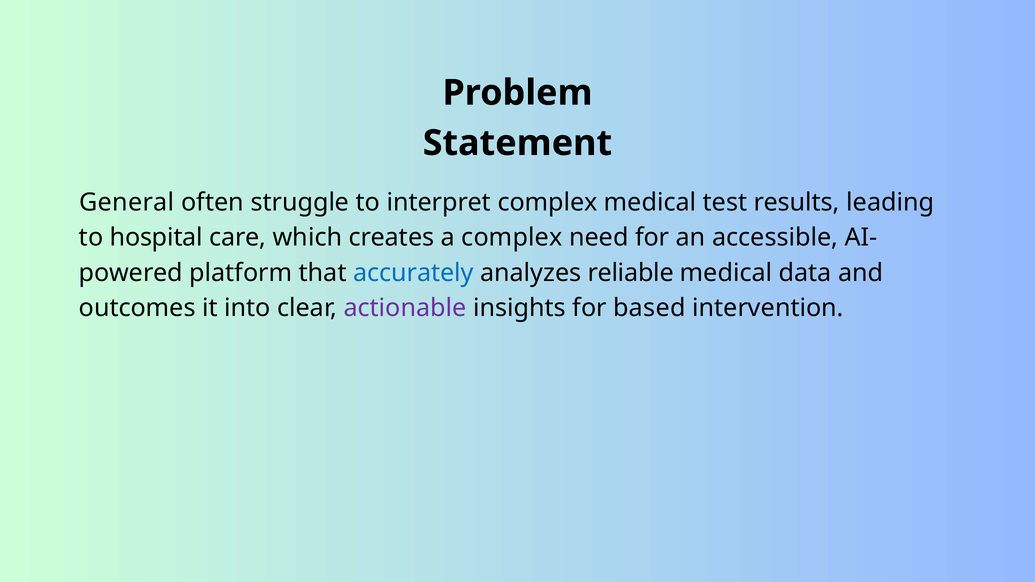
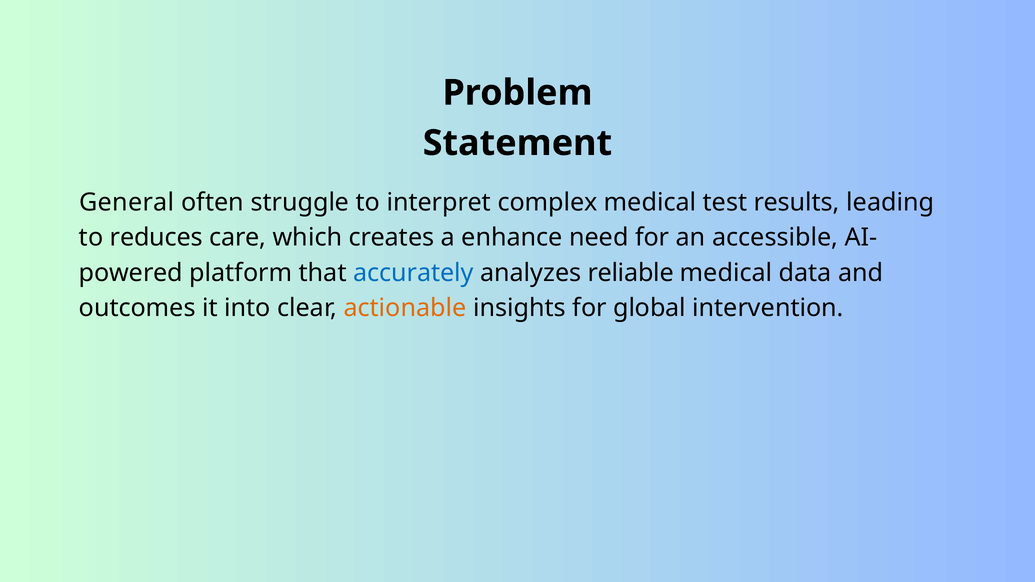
hospital: hospital -> reduces
a complex: complex -> enhance
actionable colour: purple -> orange
based: based -> global
